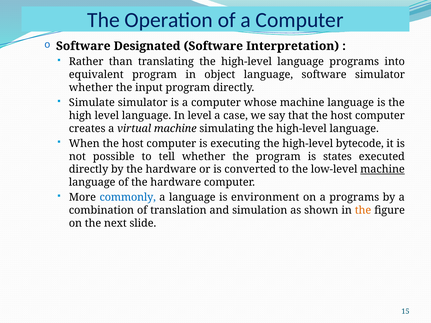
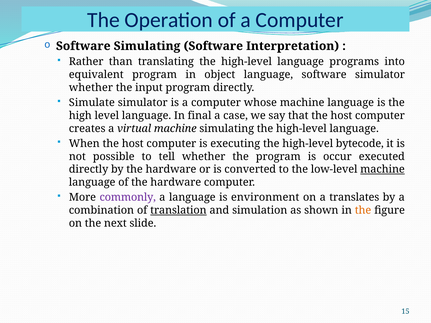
Software Designated: Designated -> Simulating
In level: level -> final
states: states -> occur
commonly colour: blue -> purple
a programs: programs -> translates
translation underline: none -> present
